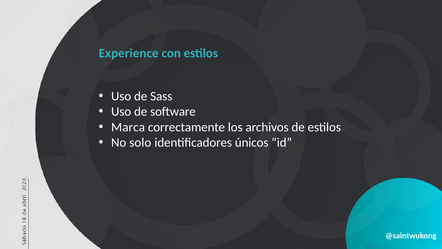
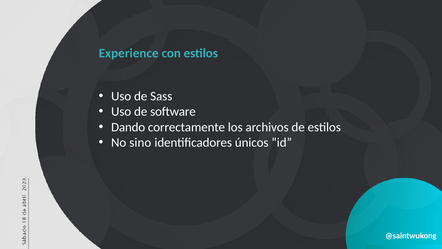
Marca: Marca -> Dando
solo: solo -> sino
